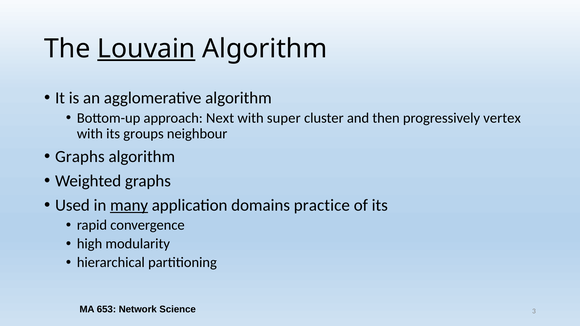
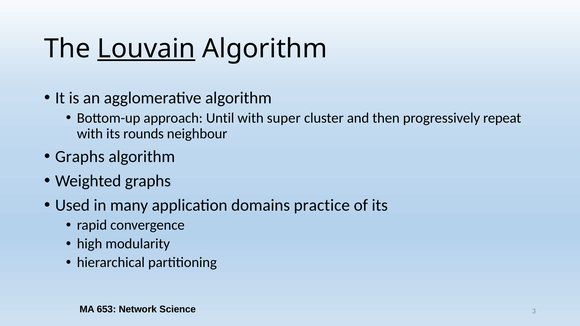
Next: Next -> Until
vertex: vertex -> repeat
groups: groups -> rounds
many underline: present -> none
